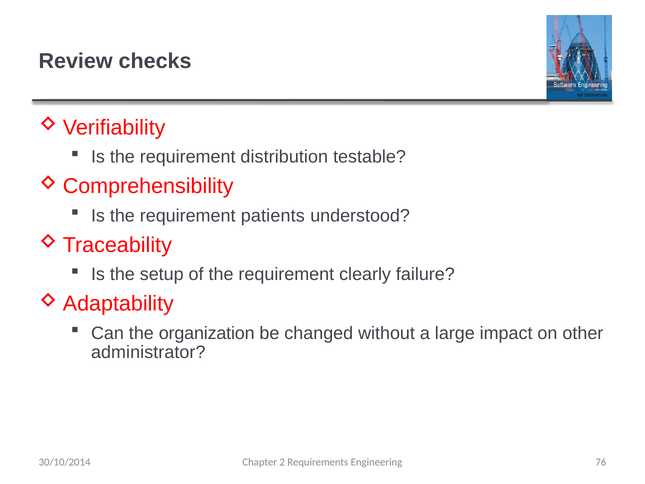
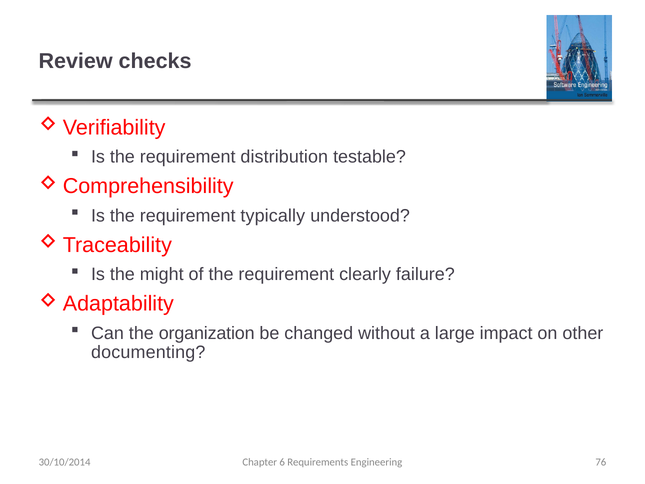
patients: patients -> typically
setup: setup -> might
administrator: administrator -> documenting
2: 2 -> 6
